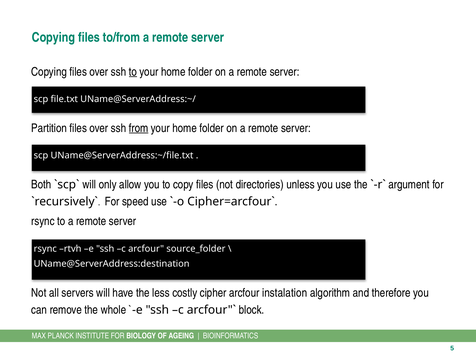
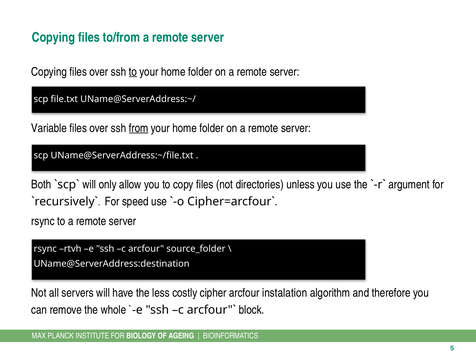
Partition: Partition -> Variable
